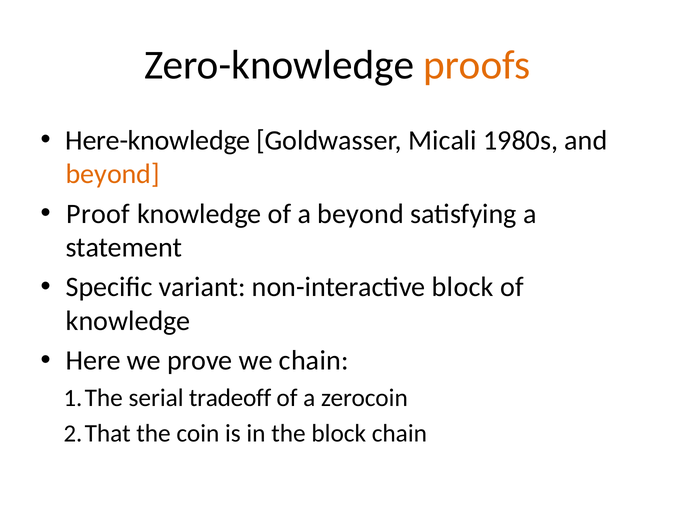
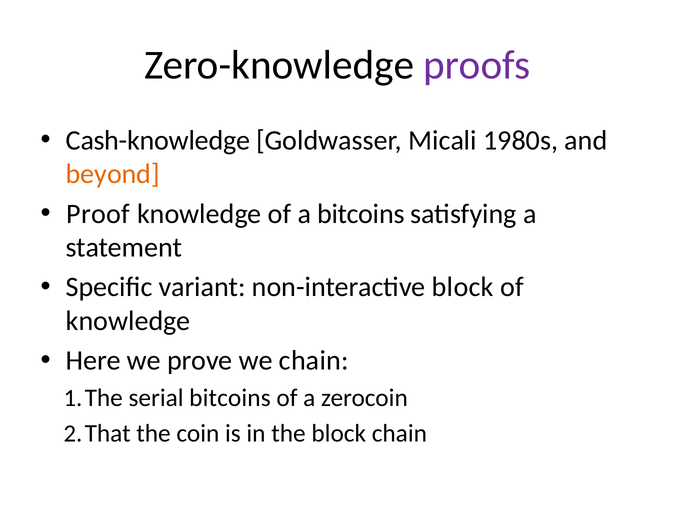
proofs colour: orange -> purple
Here-knowledge: Here-knowledge -> Cash-knowledge
a beyond: beyond -> bitcoins
serial tradeoff: tradeoff -> bitcoins
